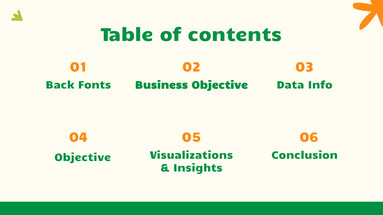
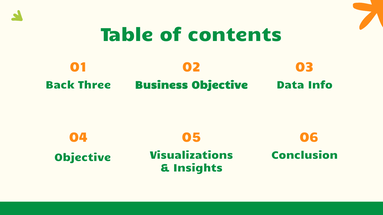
Fonts: Fonts -> Three
